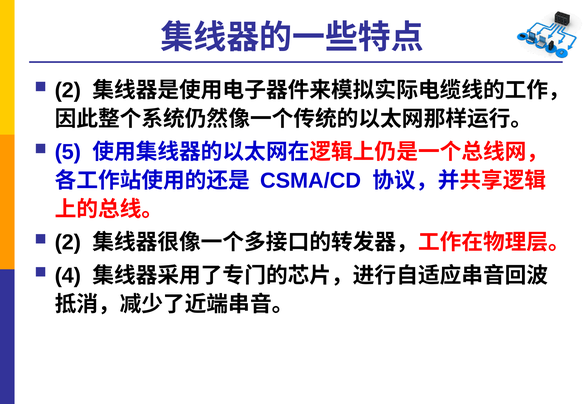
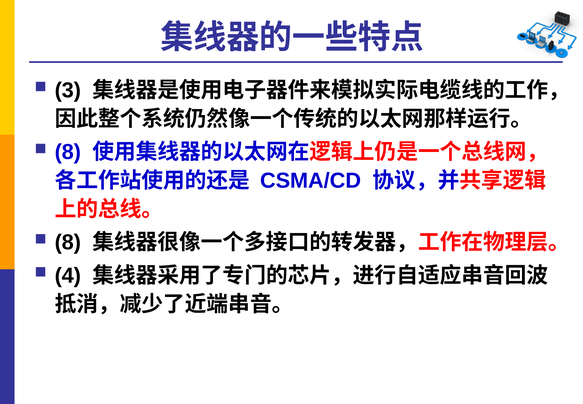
2 at (68, 90): 2 -> 3
5 at (68, 152): 5 -> 8
2 at (68, 242): 2 -> 8
